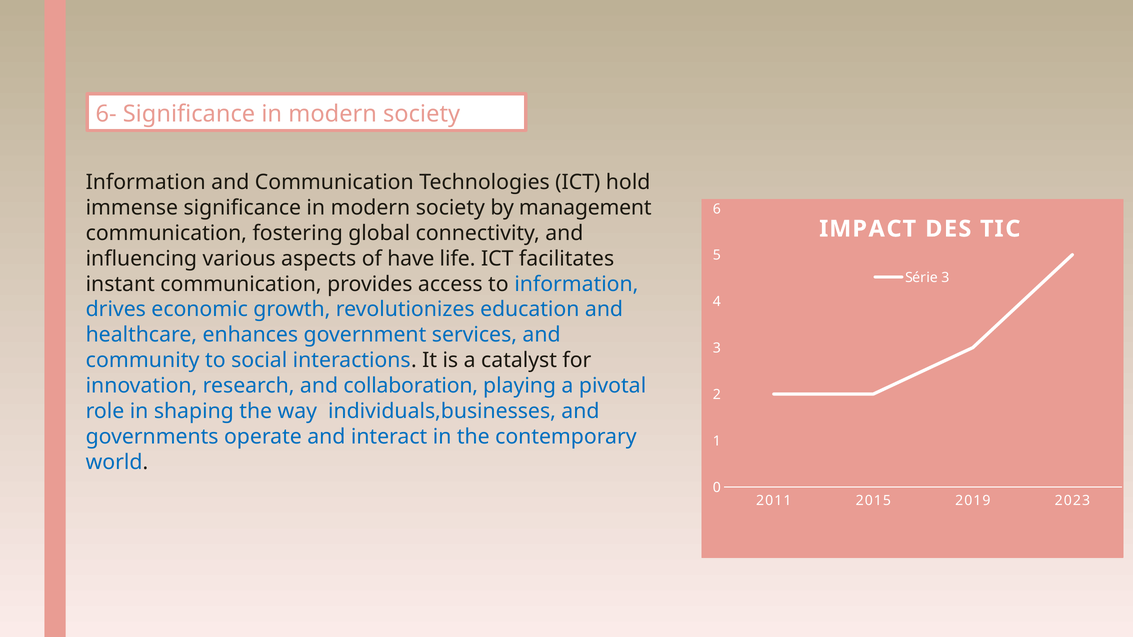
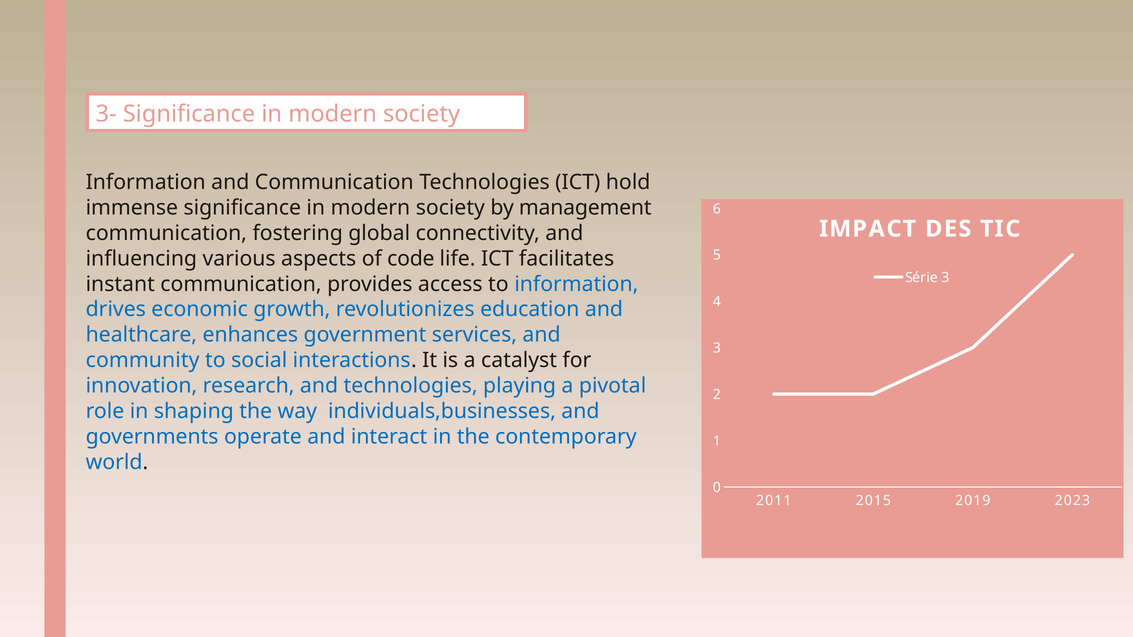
6-: 6- -> 3-
have: have -> code
and collaboration: collaboration -> technologies
